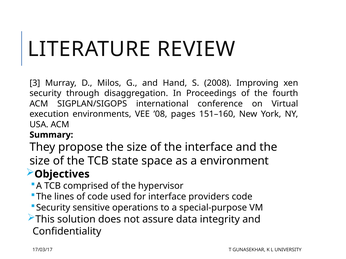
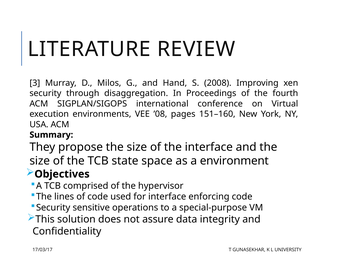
providers: providers -> enforcing
